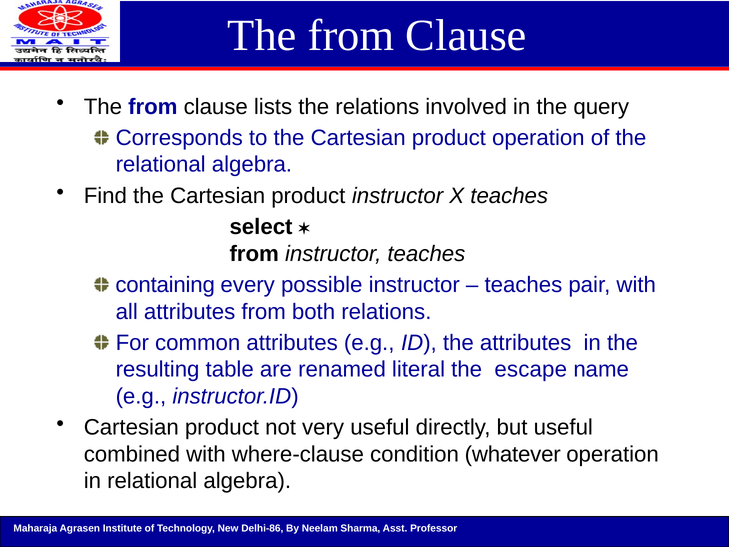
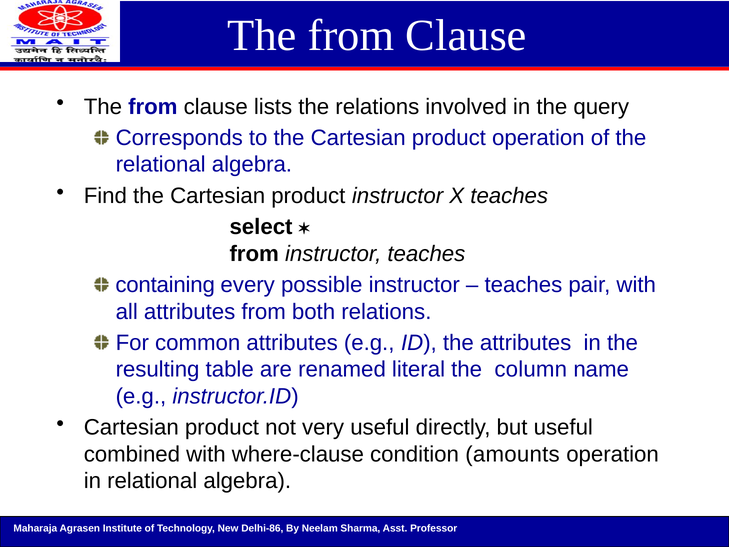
escape: escape -> column
whatever: whatever -> amounts
